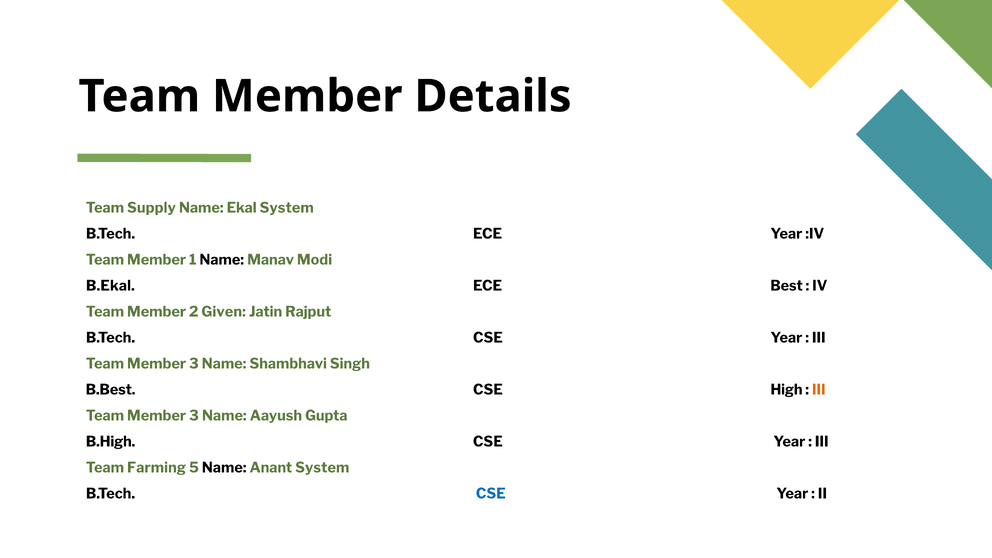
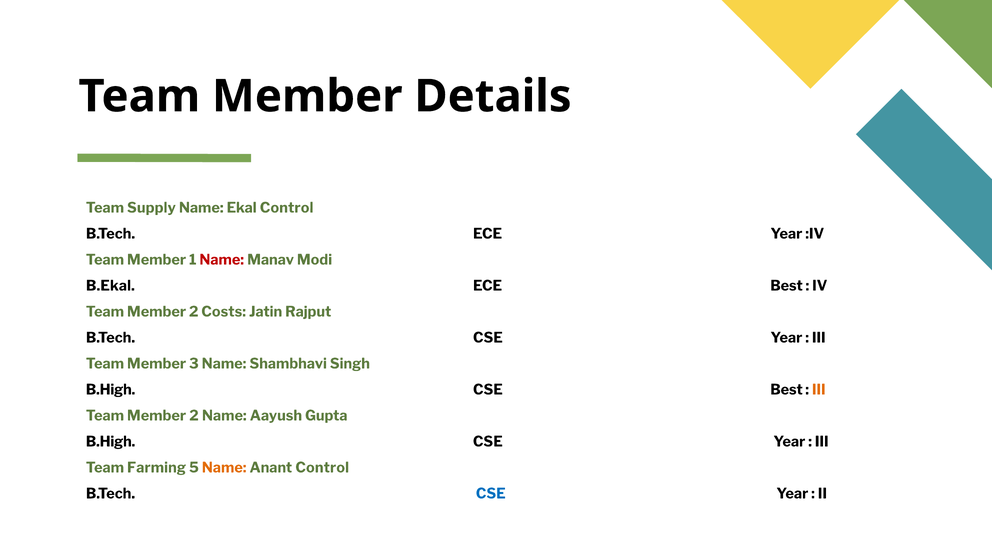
Ekal System: System -> Control
Name at (222, 260) colour: black -> red
Given: Given -> Costs
B.Best at (111, 390): B.Best -> B.High
CSE High: High -> Best
3 at (194, 416): 3 -> 2
Name at (224, 468) colour: black -> orange
Anant System: System -> Control
